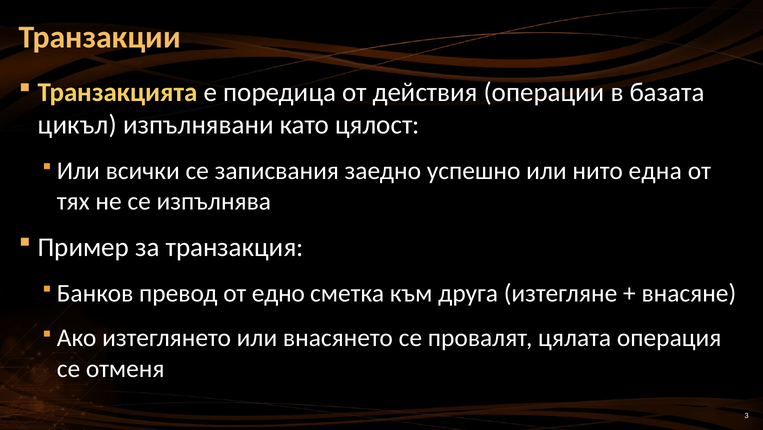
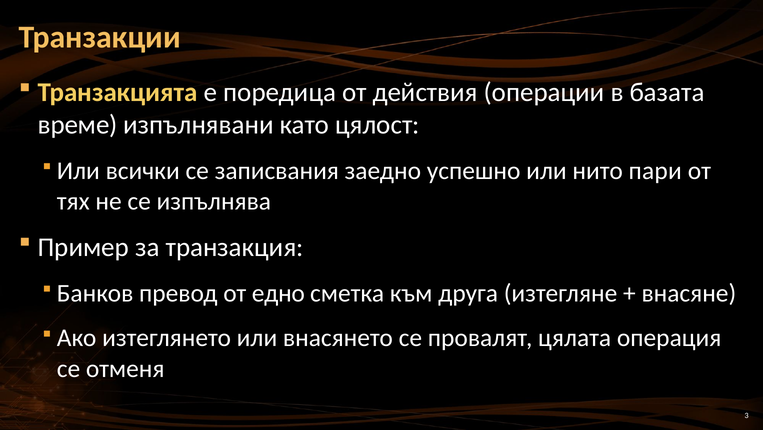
цикъл: цикъл -> време
една: една -> пари
